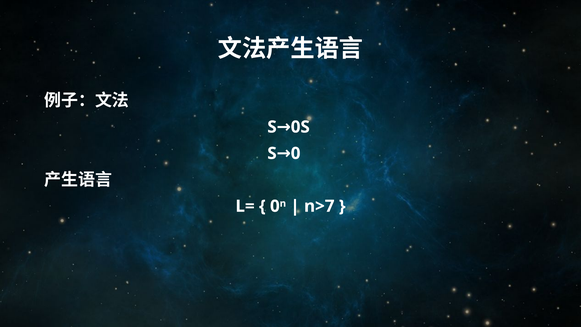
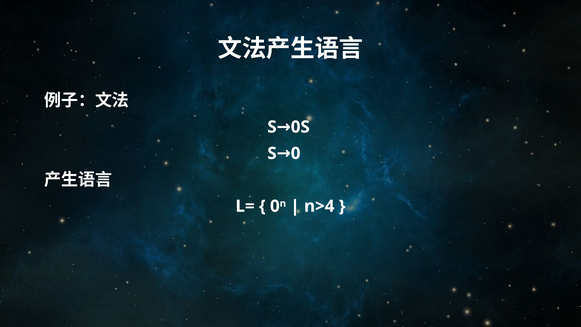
n>7: n>7 -> n>4
